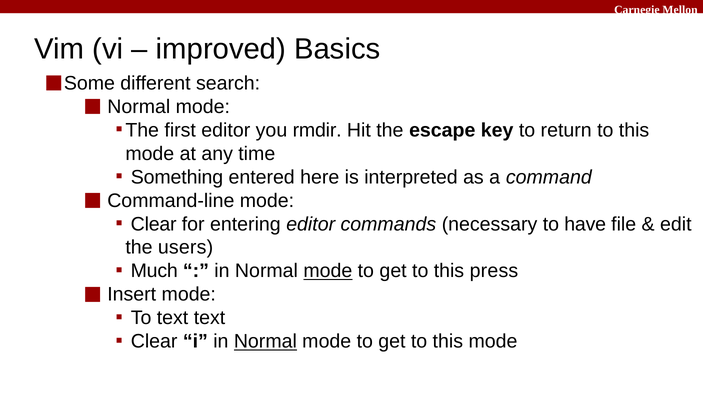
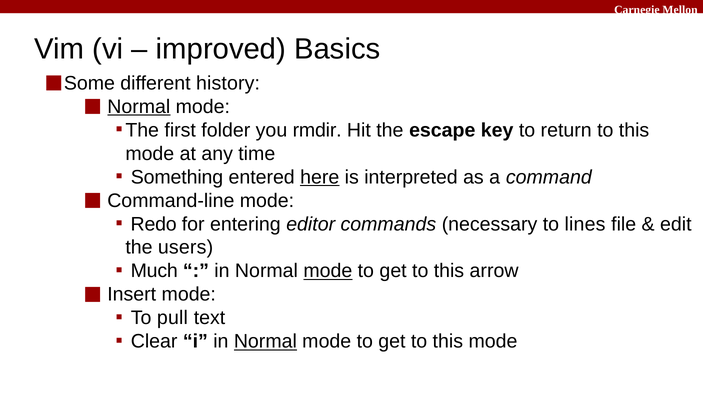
search: search -> history
Normal at (139, 107) underline: none -> present
first editor: editor -> folder
here underline: none -> present
Clear at (154, 224): Clear -> Redo
have: have -> lines
press: press -> arrow
To text: text -> pull
